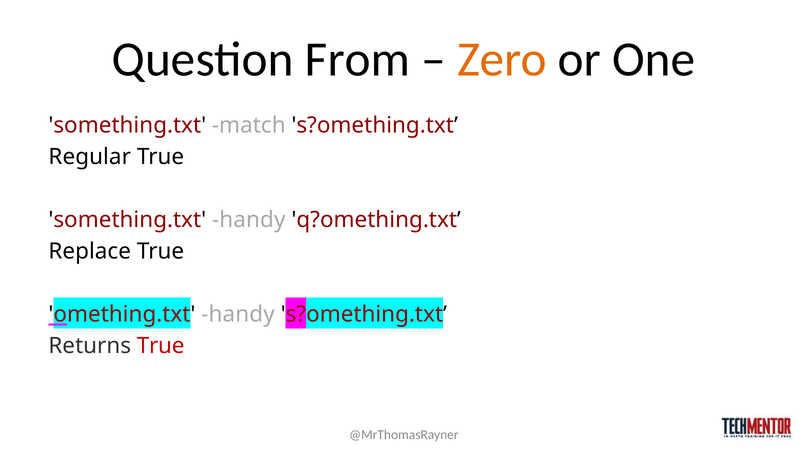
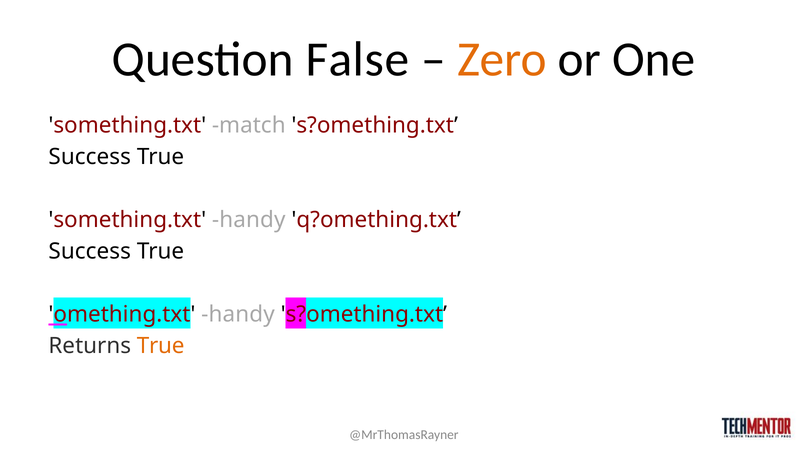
From: From -> False
Regular at (90, 157): Regular -> Success
Replace at (90, 251): Replace -> Success
True at (161, 345) colour: red -> orange
